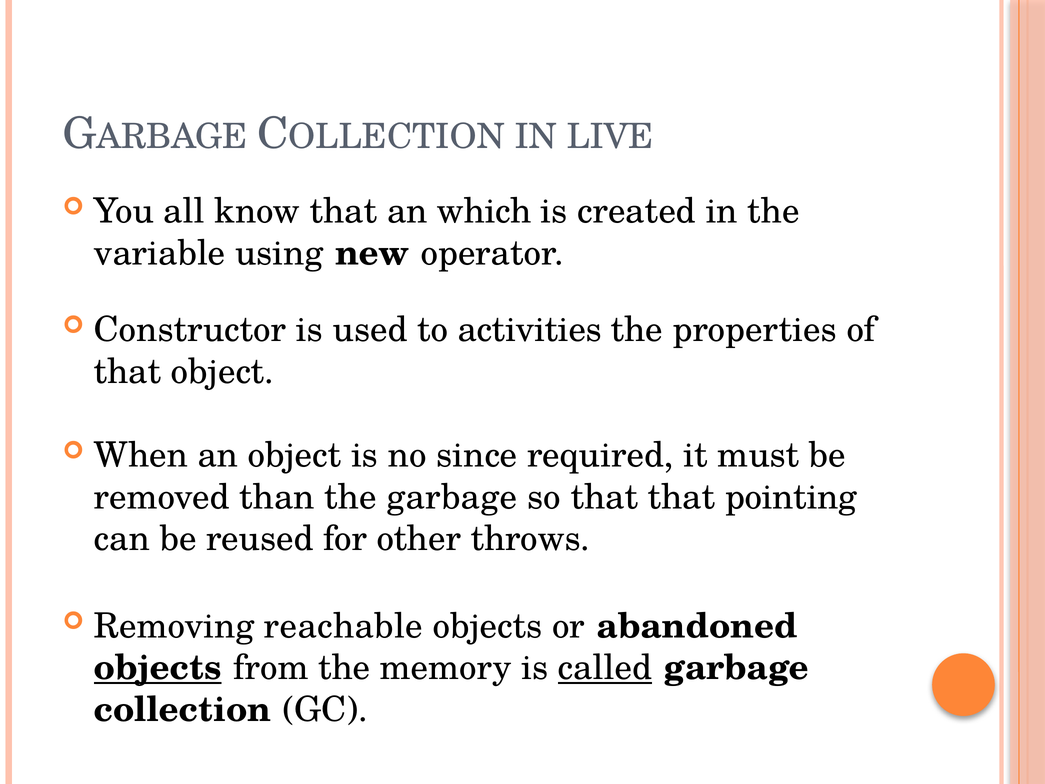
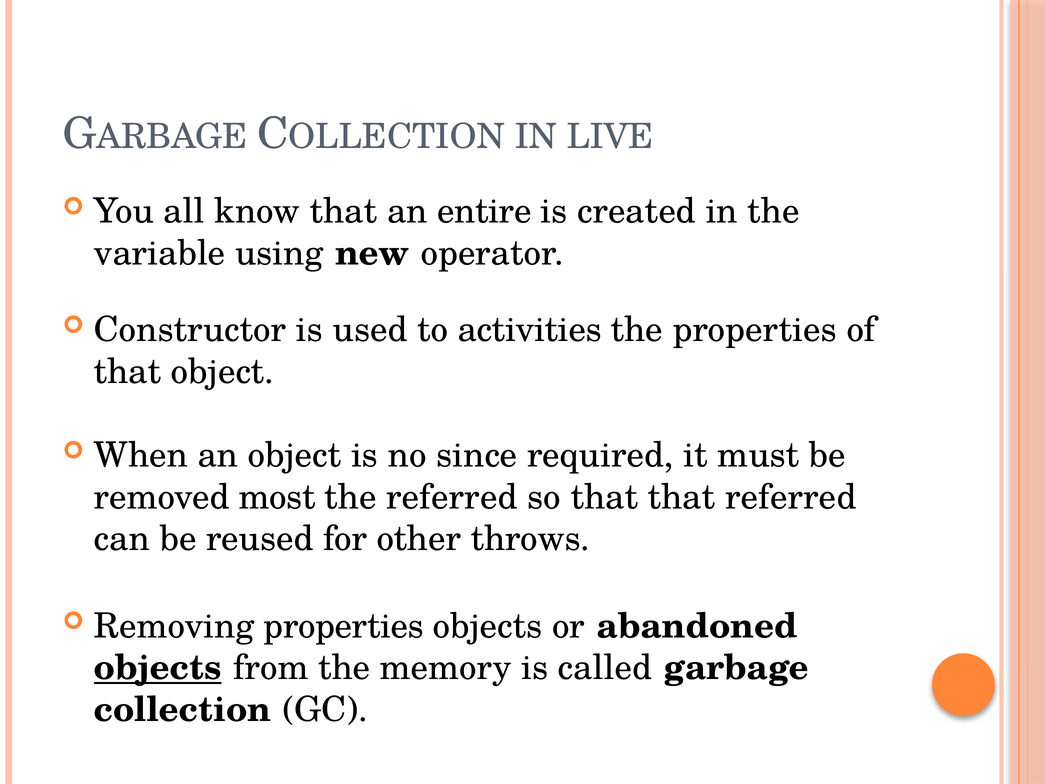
which: which -> entire
than: than -> most
the garbage: garbage -> referred
that pointing: pointing -> referred
Removing reachable: reachable -> properties
called underline: present -> none
